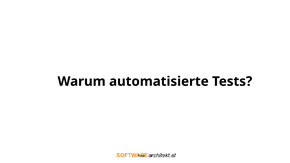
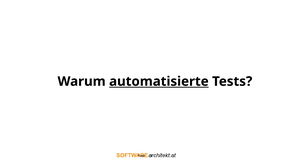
automatisierte underline: none -> present
